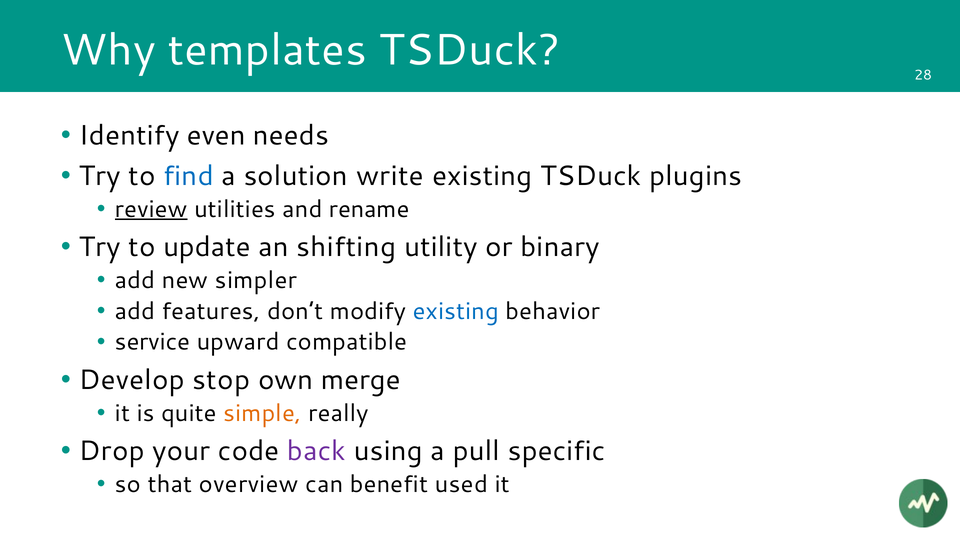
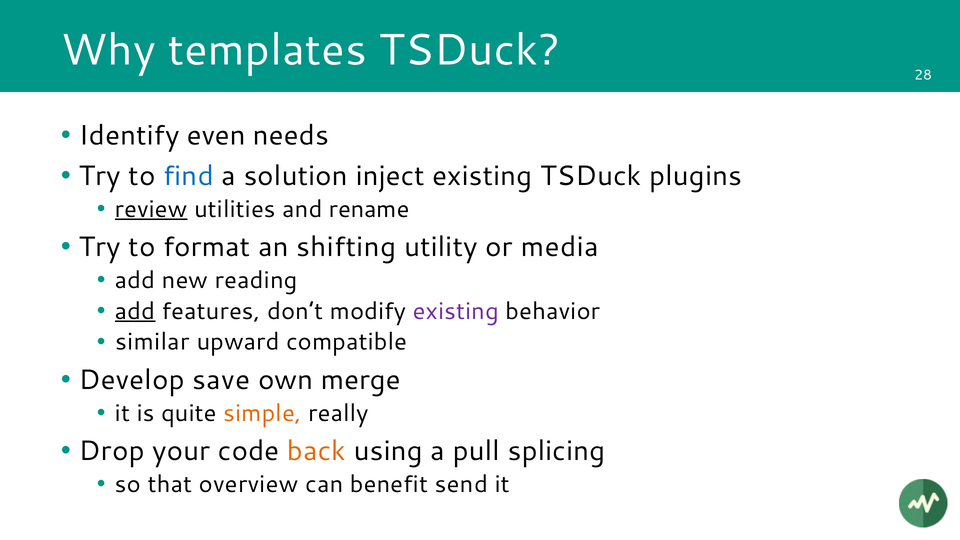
write: write -> inject
update: update -> format
binary: binary -> media
simpler: simpler -> reading
add at (135, 311) underline: none -> present
existing at (456, 311) colour: blue -> purple
service: service -> similar
stop: stop -> save
back colour: purple -> orange
specific: specific -> splicing
used: used -> send
